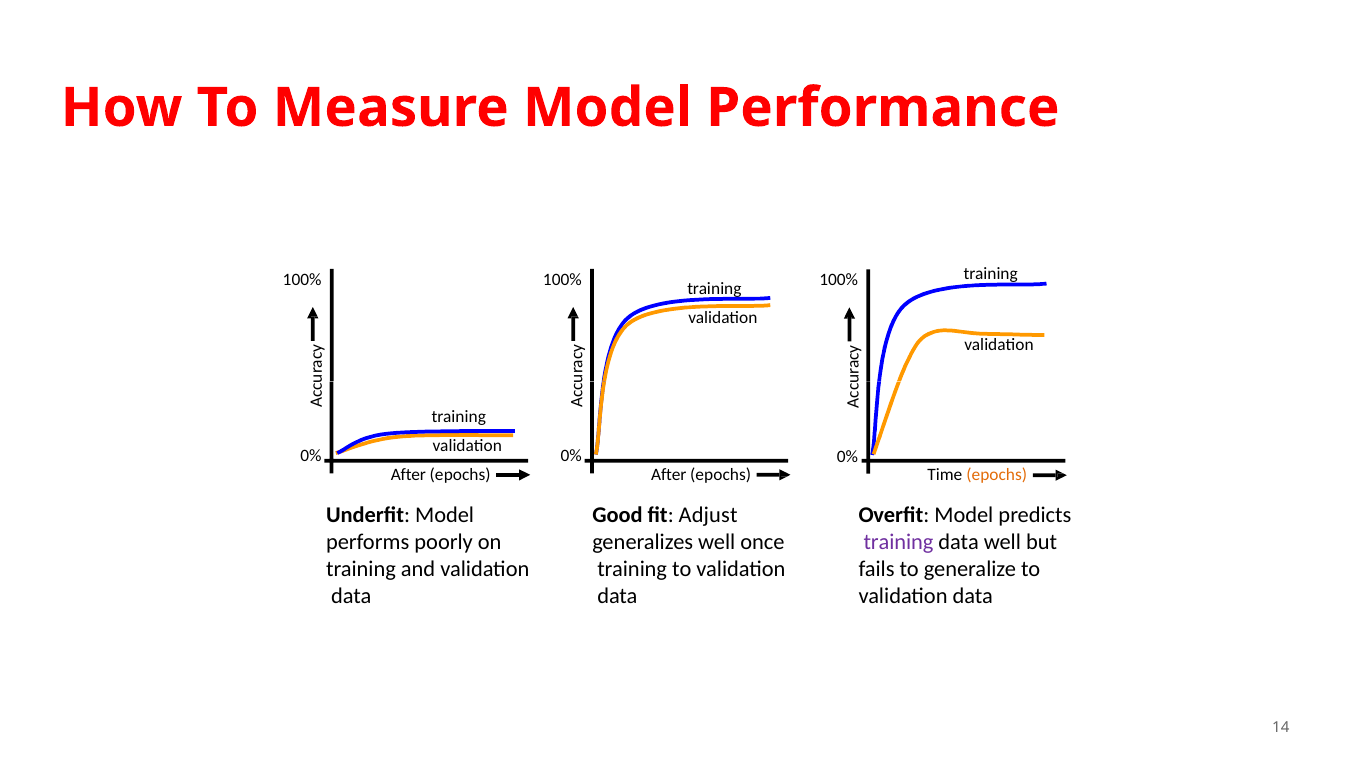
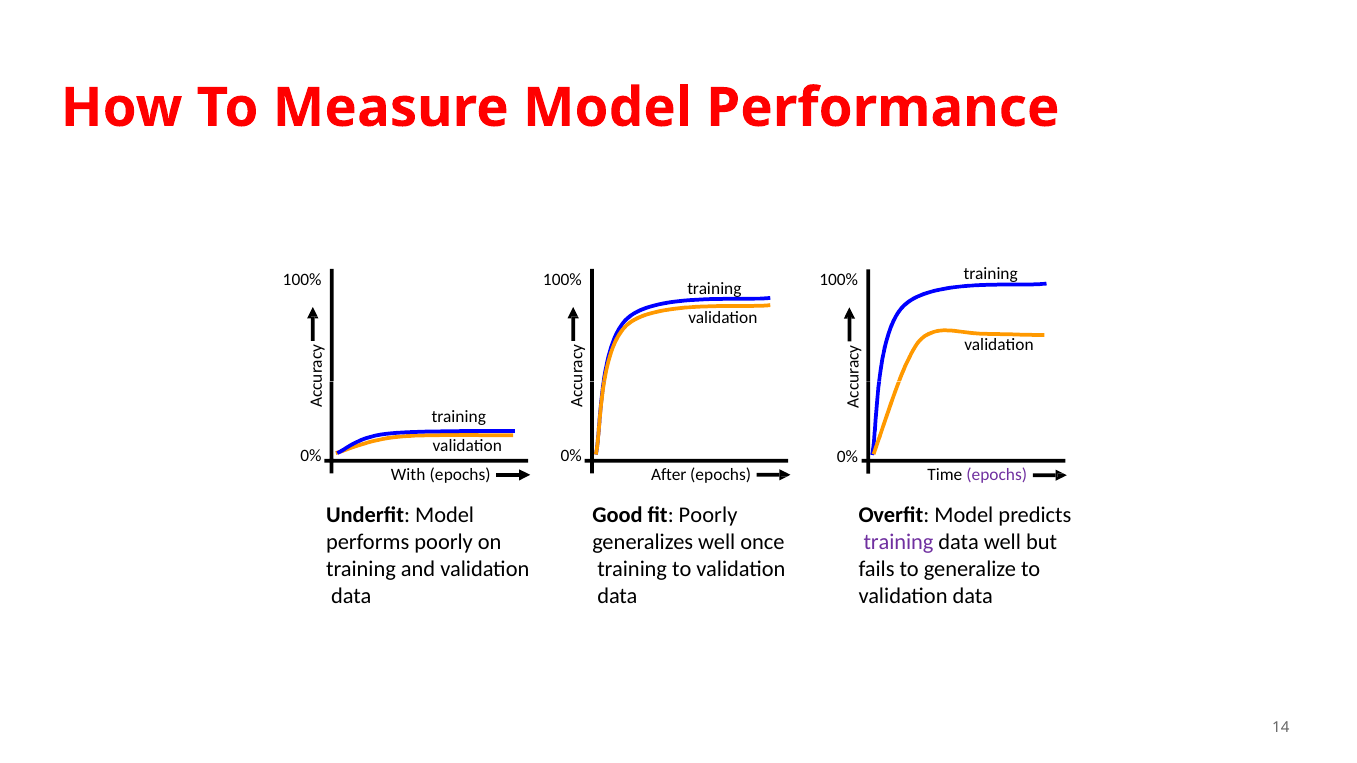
After at (408, 475): After -> With
epochs at (997, 475) colour: orange -> purple
fit Adjust: Adjust -> Poorly
